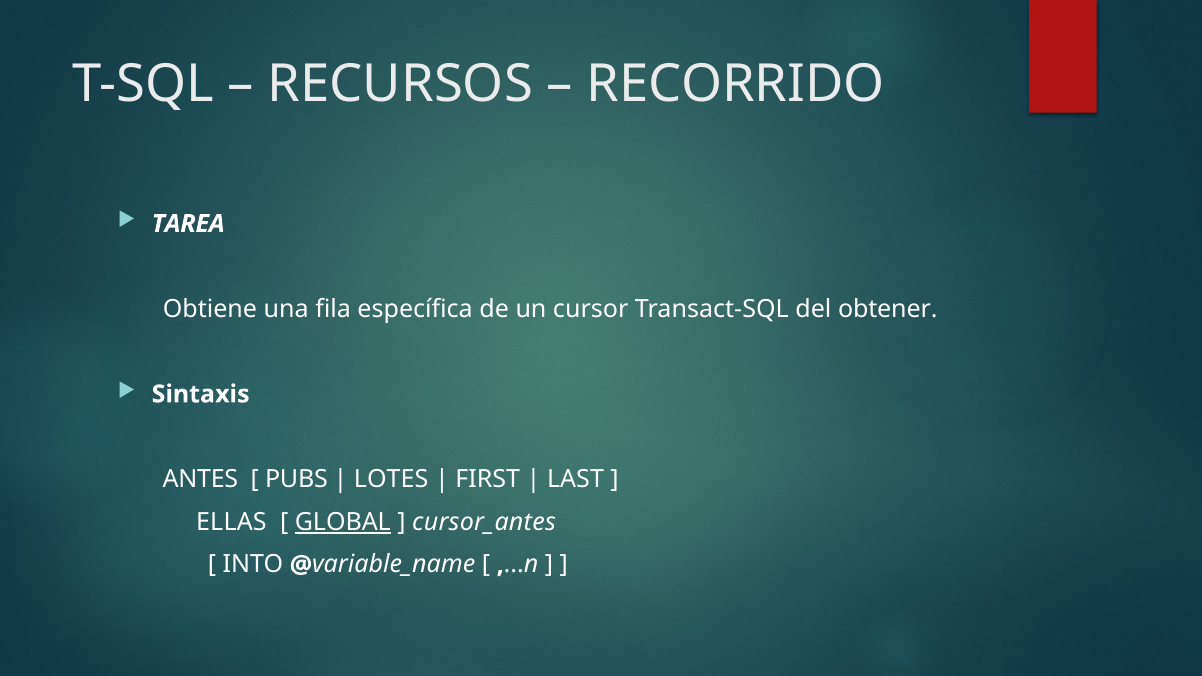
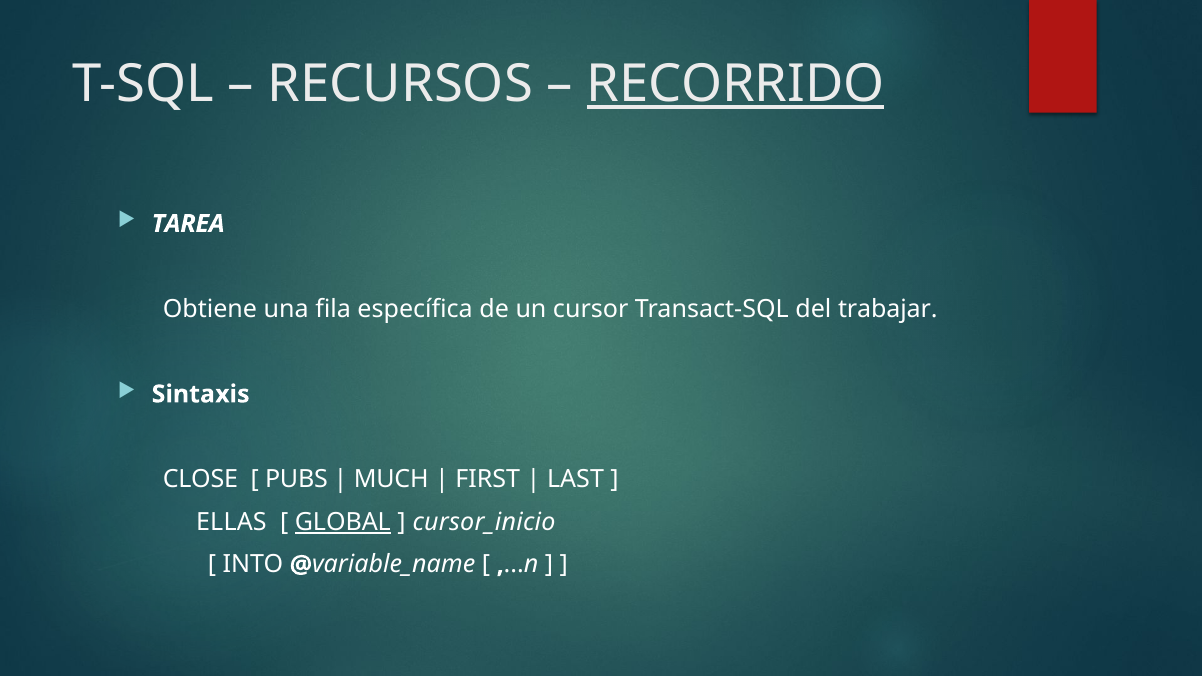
RECORRIDO underline: none -> present
obtener: obtener -> trabajar
ANTES: ANTES -> CLOSE
LOTES: LOTES -> MUCH
cursor_antes: cursor_antes -> cursor_inicio
